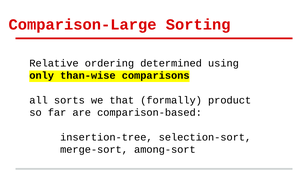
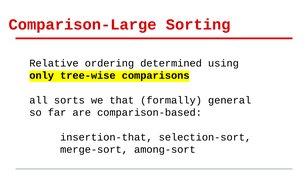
than-wise: than-wise -> tree-wise
product: product -> general
insertion-tree: insertion-tree -> insertion-that
